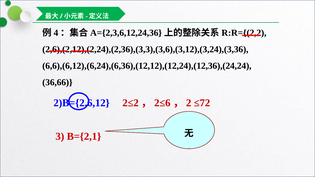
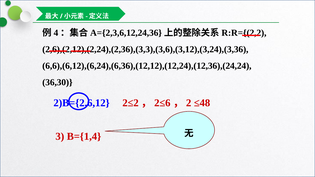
36,66: 36,66 -> 36,30
≤72: ≤72 -> ≤48
B={2,1: B={2,1 -> B={1,4
